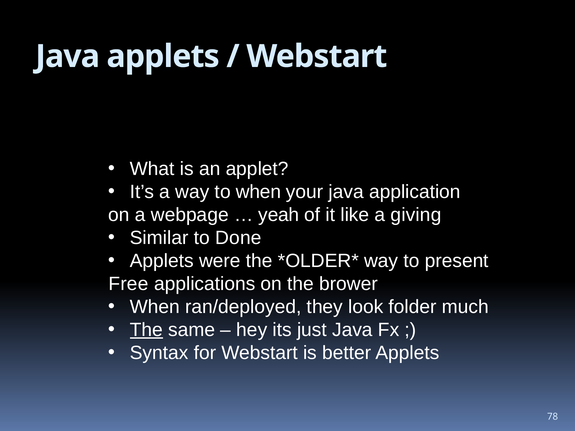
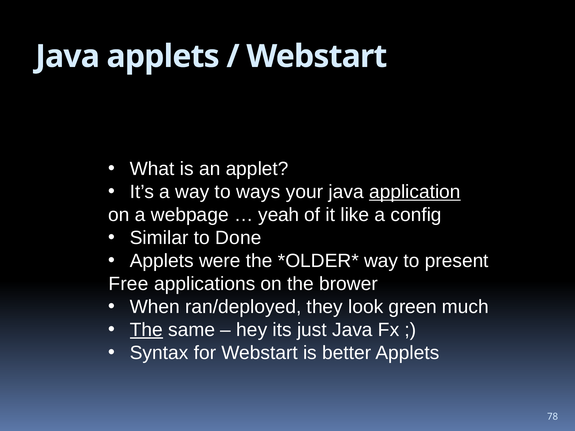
to when: when -> ways
application underline: none -> present
giving: giving -> config
folder: folder -> green
